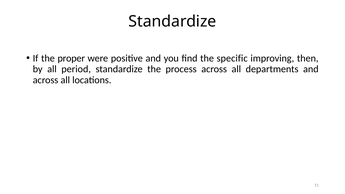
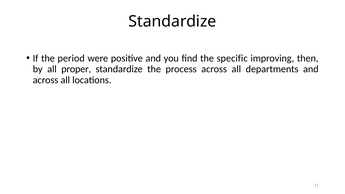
proper: proper -> period
period: period -> proper
